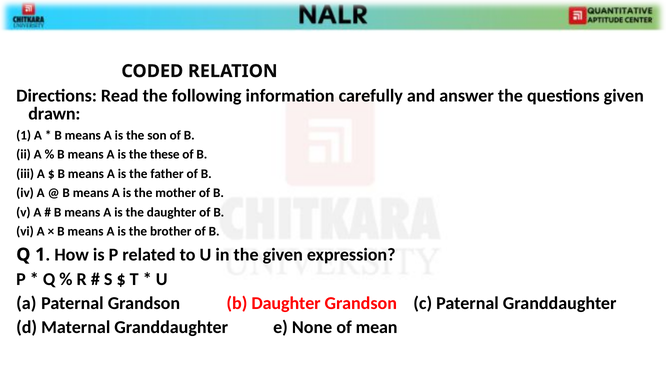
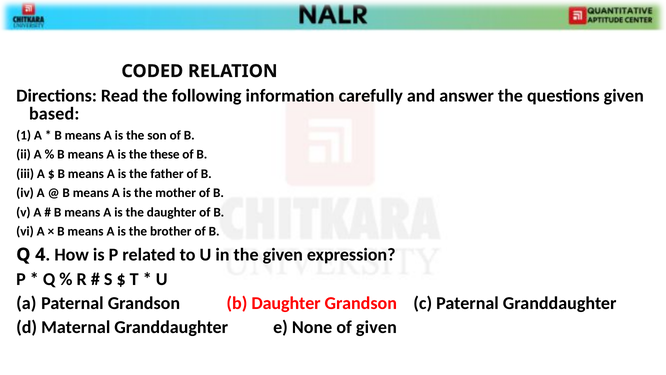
drawn: drawn -> based
Q 1: 1 -> 4
of mean: mean -> given
